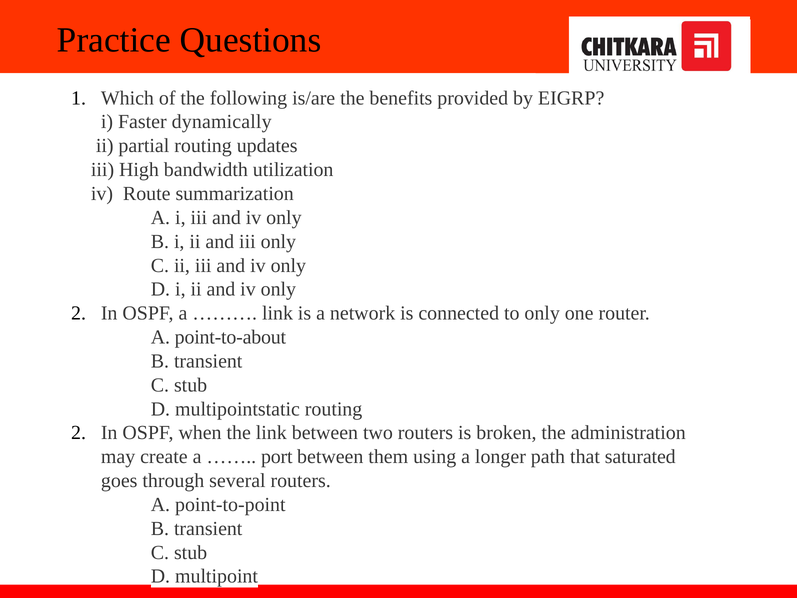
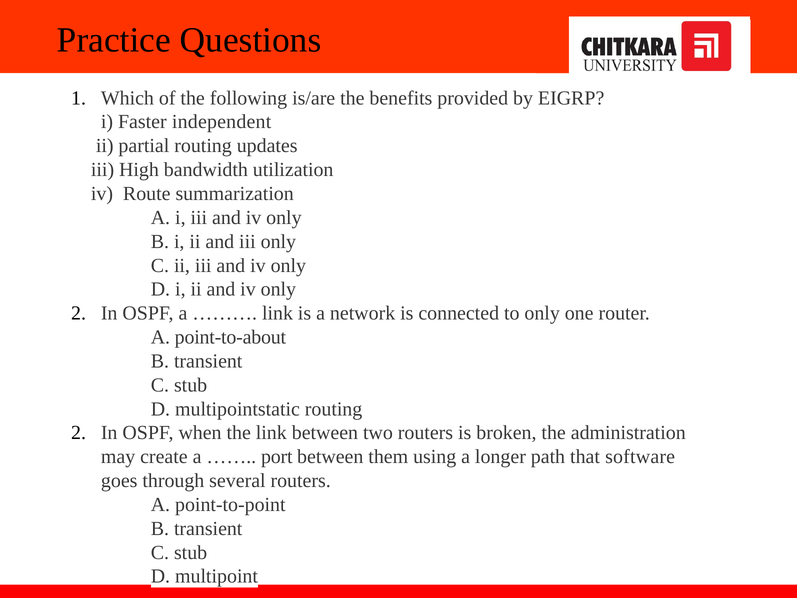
dynamically: dynamically -> independent
saturated: saturated -> software
